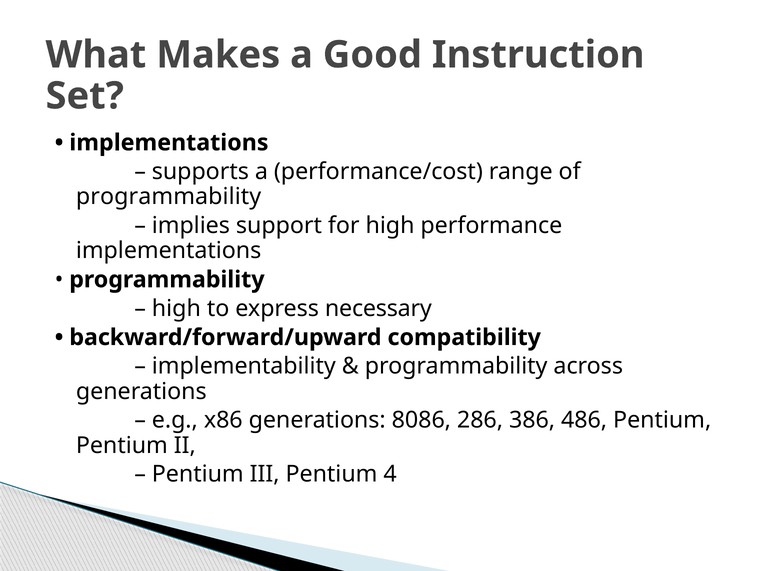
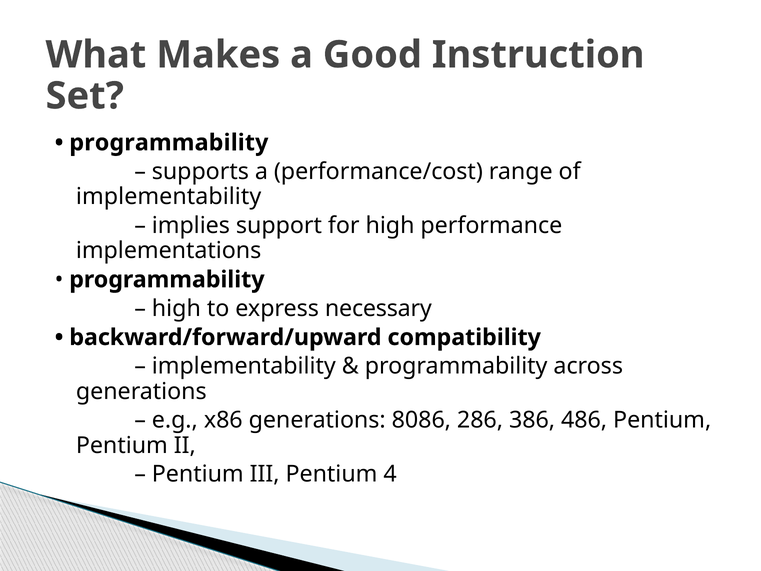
implementations at (169, 143): implementations -> programmability
programmability at (169, 197): programmability -> implementability
